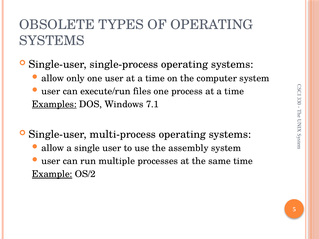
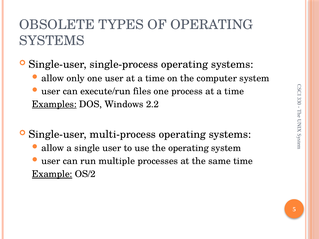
7.1: 7.1 -> 2.2
the assembly: assembly -> operating
